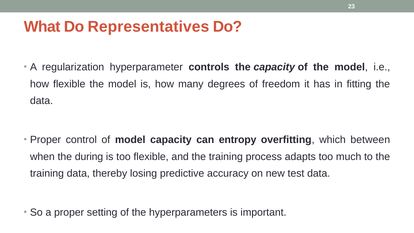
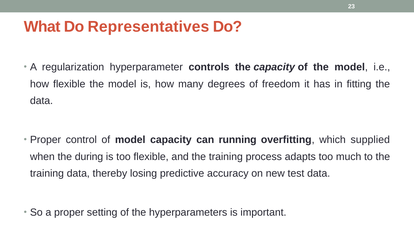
entropy: entropy -> running
between: between -> supplied
